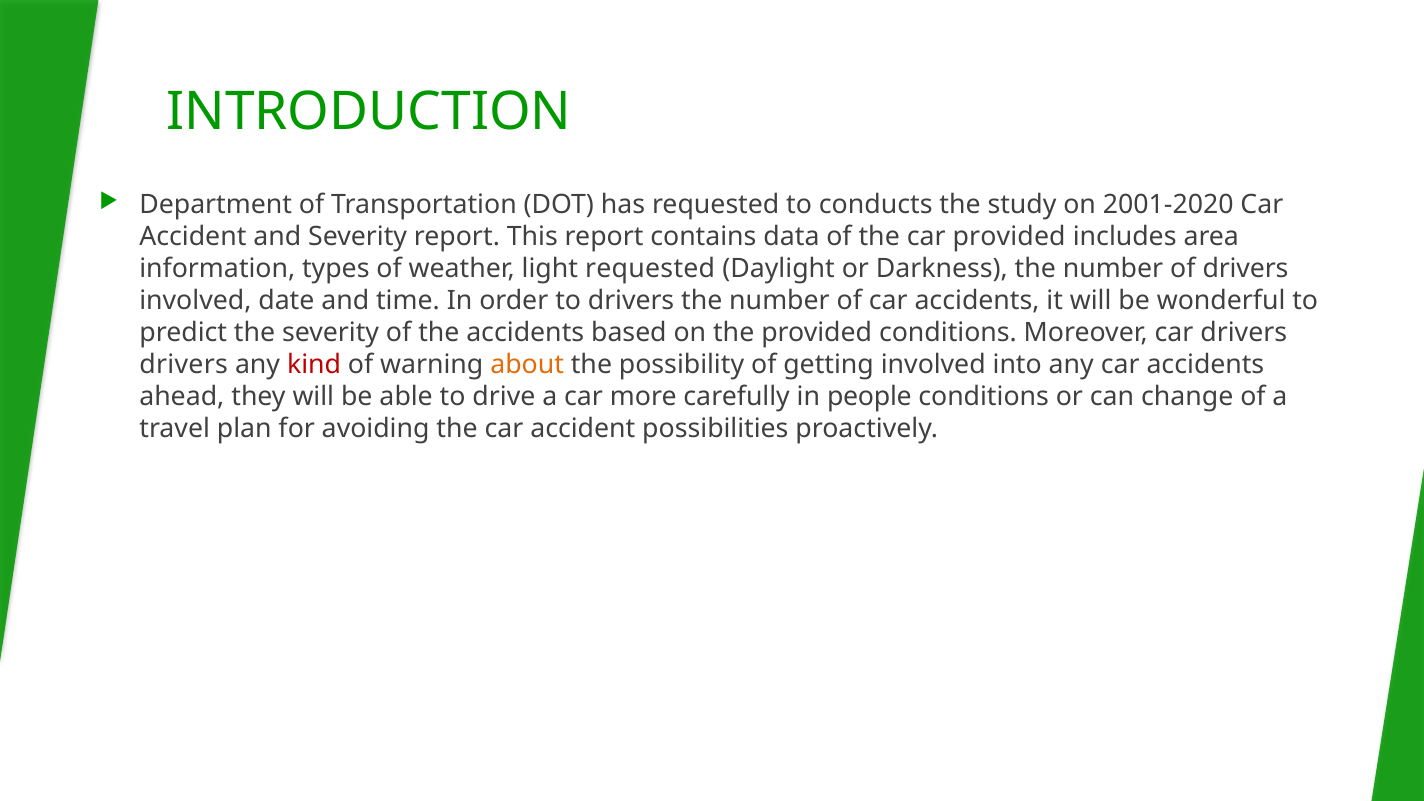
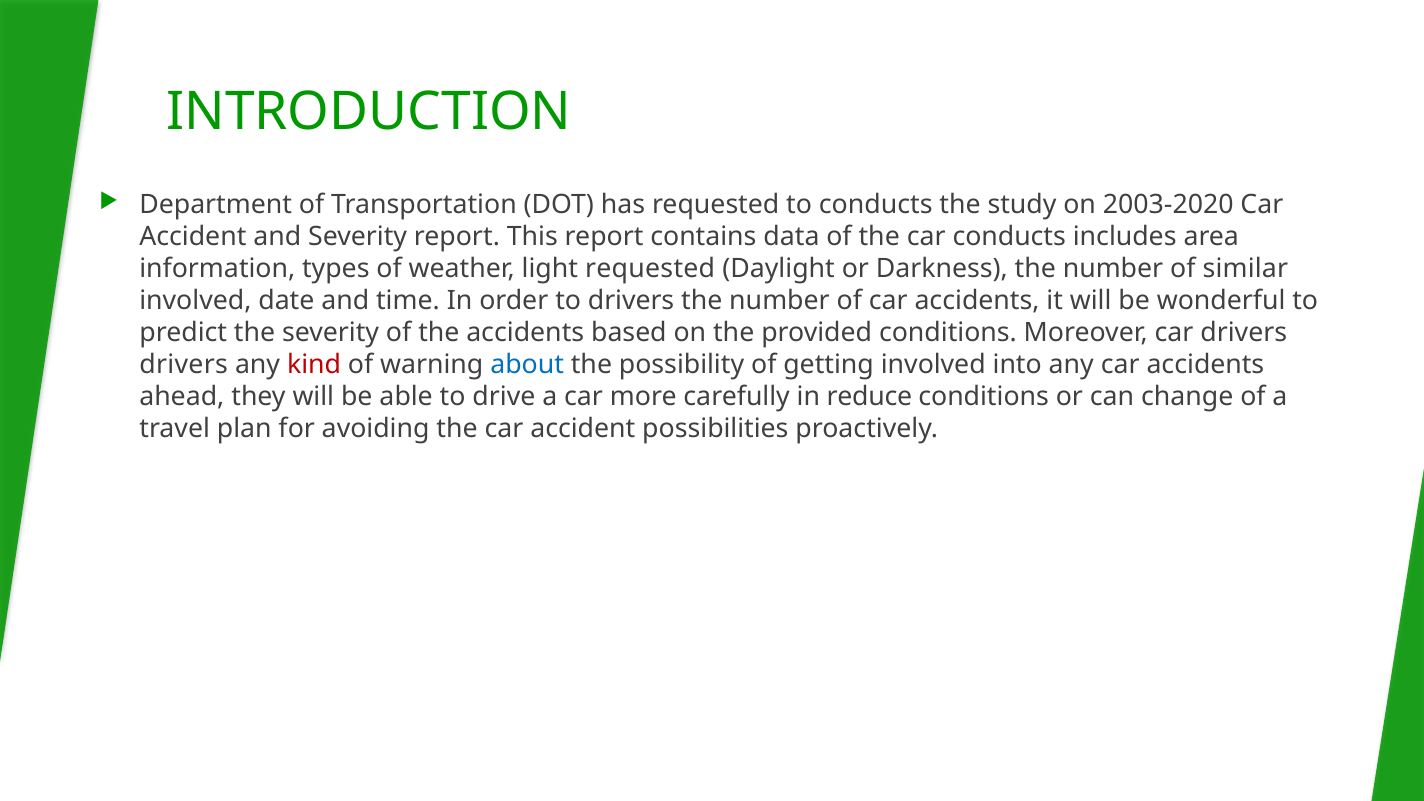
2001-2020: 2001-2020 -> 2003-2020
car provided: provided -> conducts
of drivers: drivers -> similar
about colour: orange -> blue
people: people -> reduce
